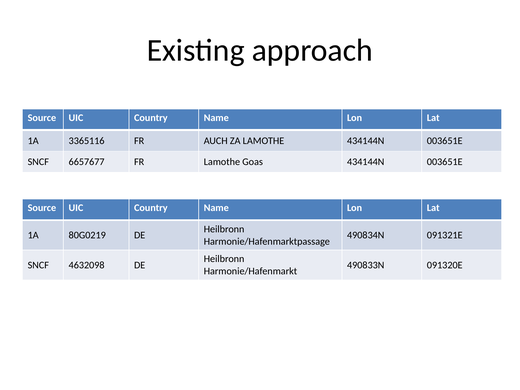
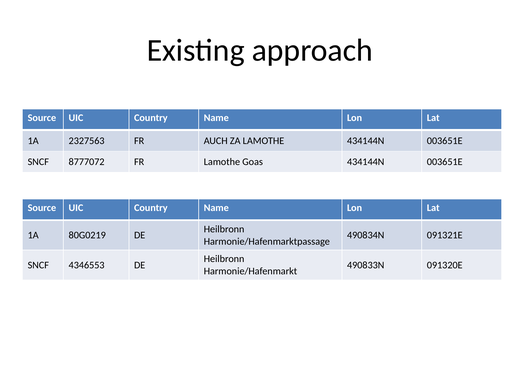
3365116: 3365116 -> 2327563
6657677: 6657677 -> 8777072
4632098: 4632098 -> 4346553
